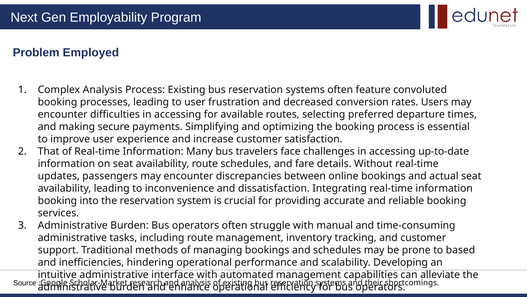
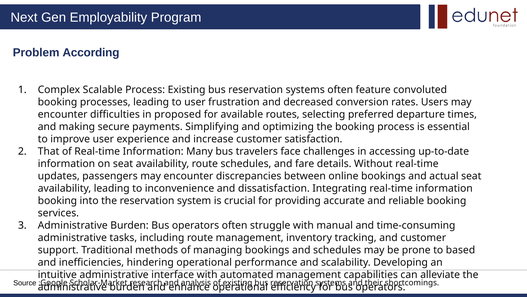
Employed: Employed -> According
Complex Analysis: Analysis -> Scalable
difficulties in accessing: accessing -> proposed
